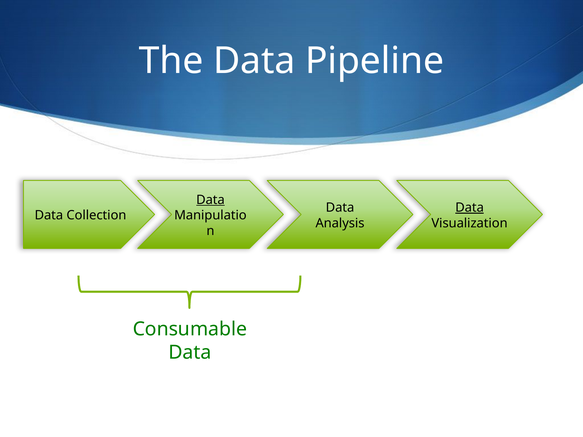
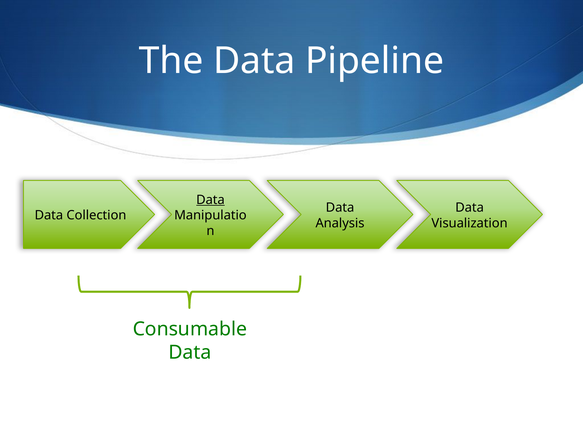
Data at (470, 208) underline: present -> none
